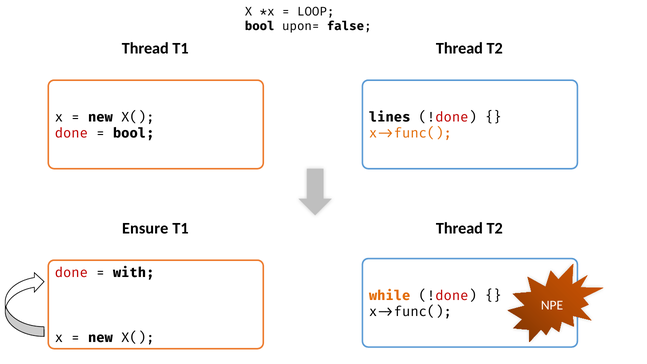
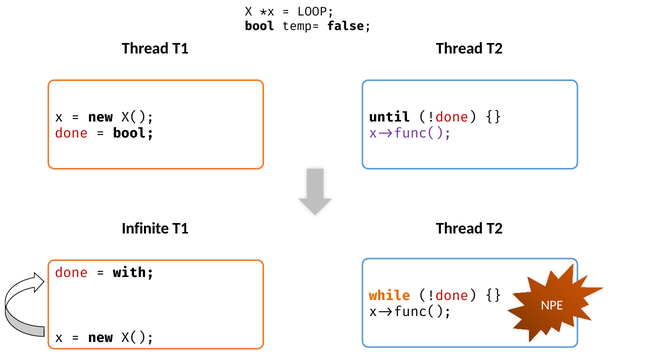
upon=: upon= -> temp=
lines: lines -> until
x->func( at (410, 133) colour: orange -> purple
Ensure: Ensure -> Infinite
